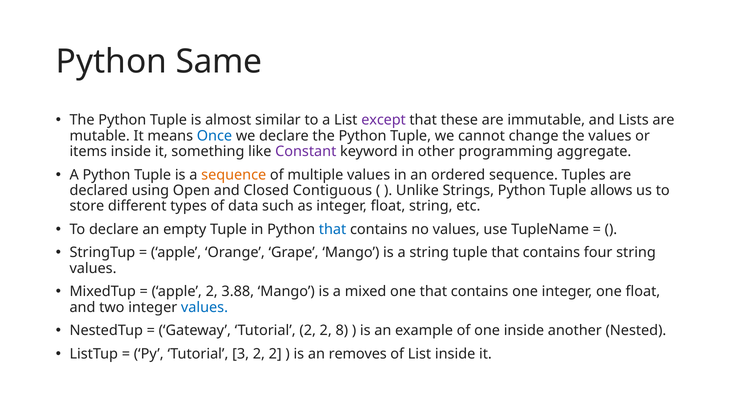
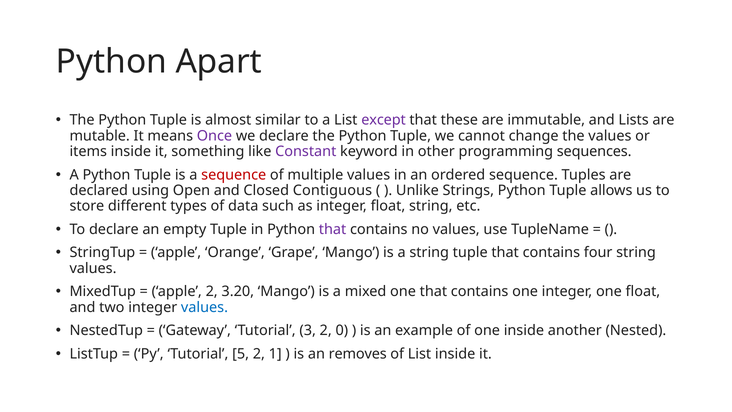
Same: Same -> Apart
Once colour: blue -> purple
aggregate: aggregate -> sequences
sequence at (234, 175) colour: orange -> red
that at (333, 229) colour: blue -> purple
3.88: 3.88 -> 3.20
Tutorial 2: 2 -> 3
8: 8 -> 0
3: 3 -> 5
2 at (275, 354): 2 -> 1
